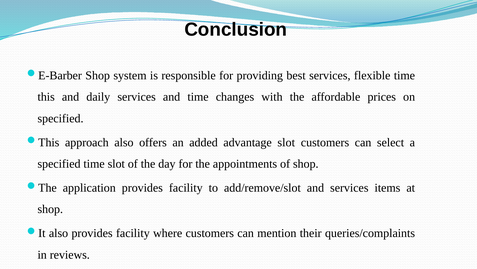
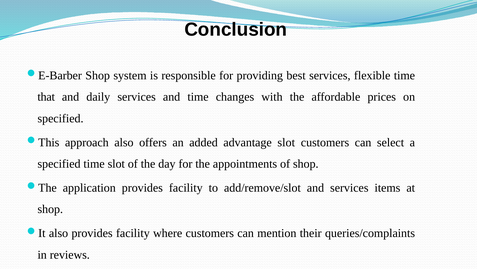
this: this -> that
